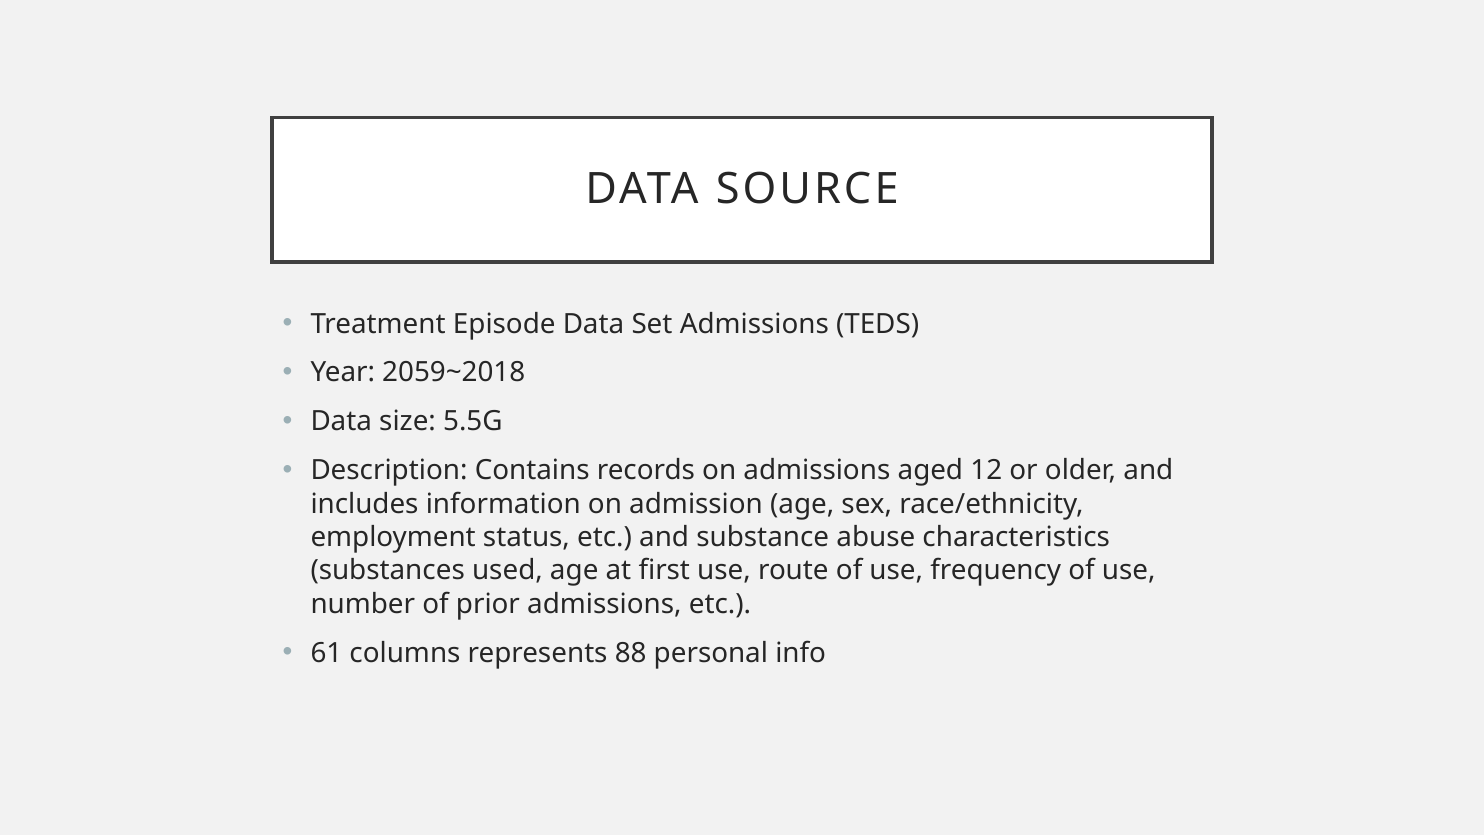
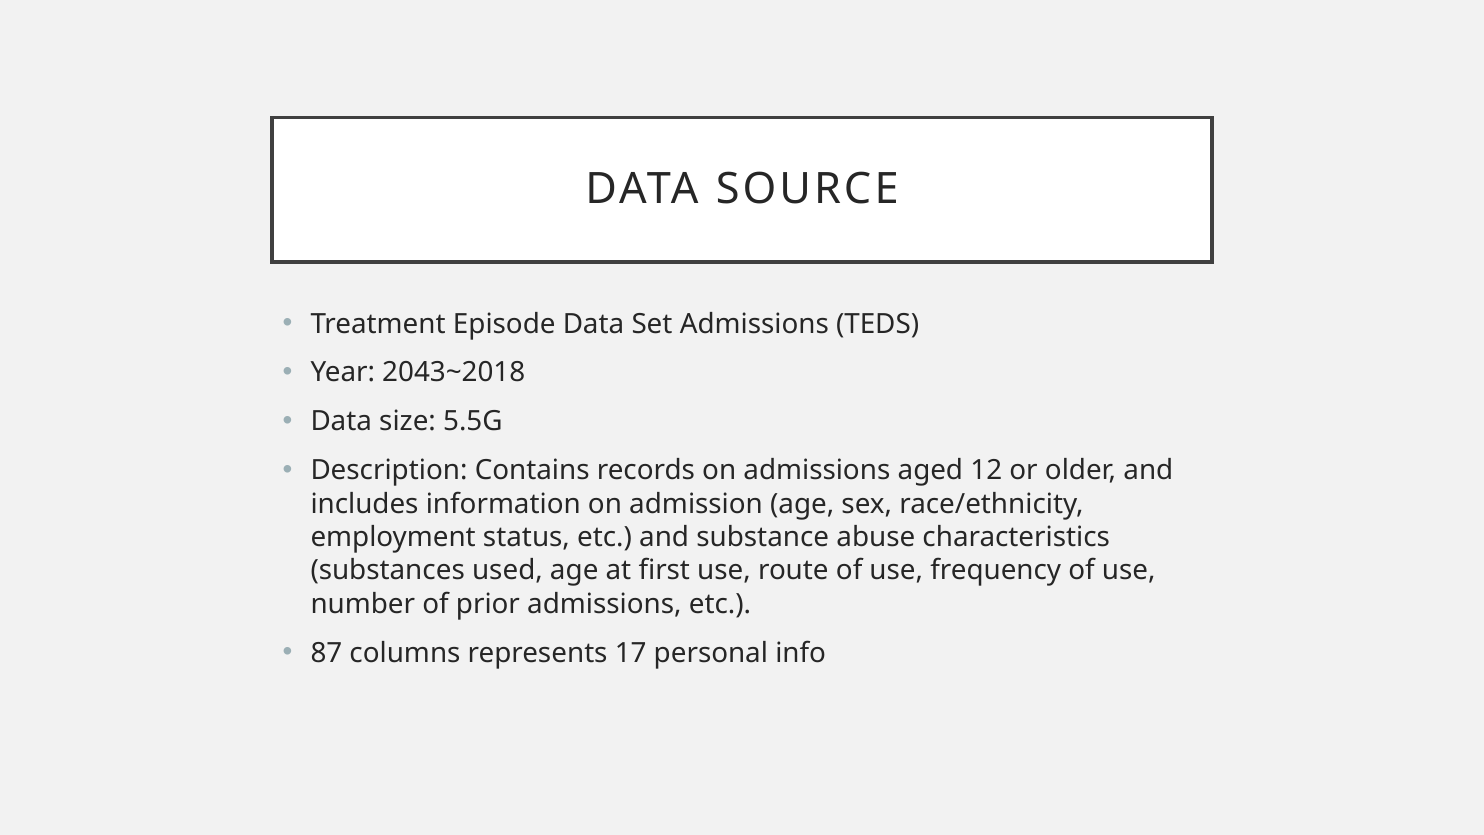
2059~2018: 2059~2018 -> 2043~2018
61: 61 -> 87
88: 88 -> 17
